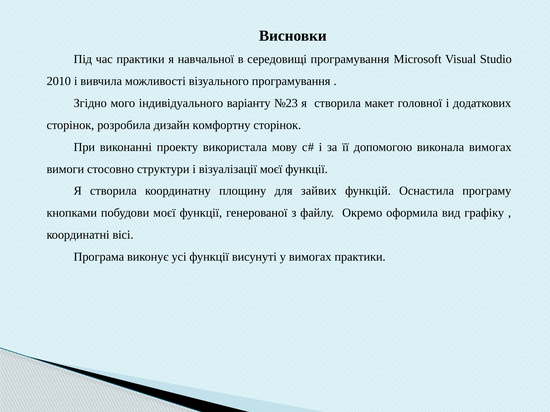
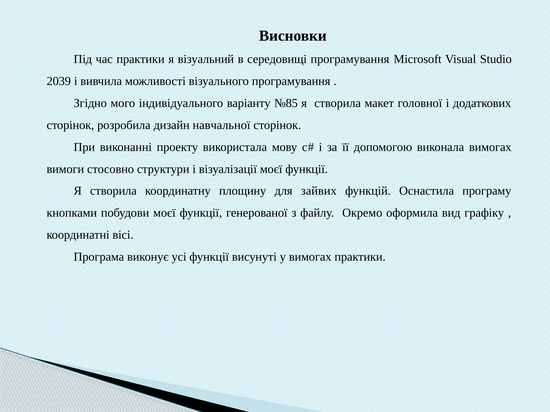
навчальної: навчальної -> візуальний
2010: 2010 -> 2039
№23: №23 -> №85
комфортну: комфортну -> навчальної
